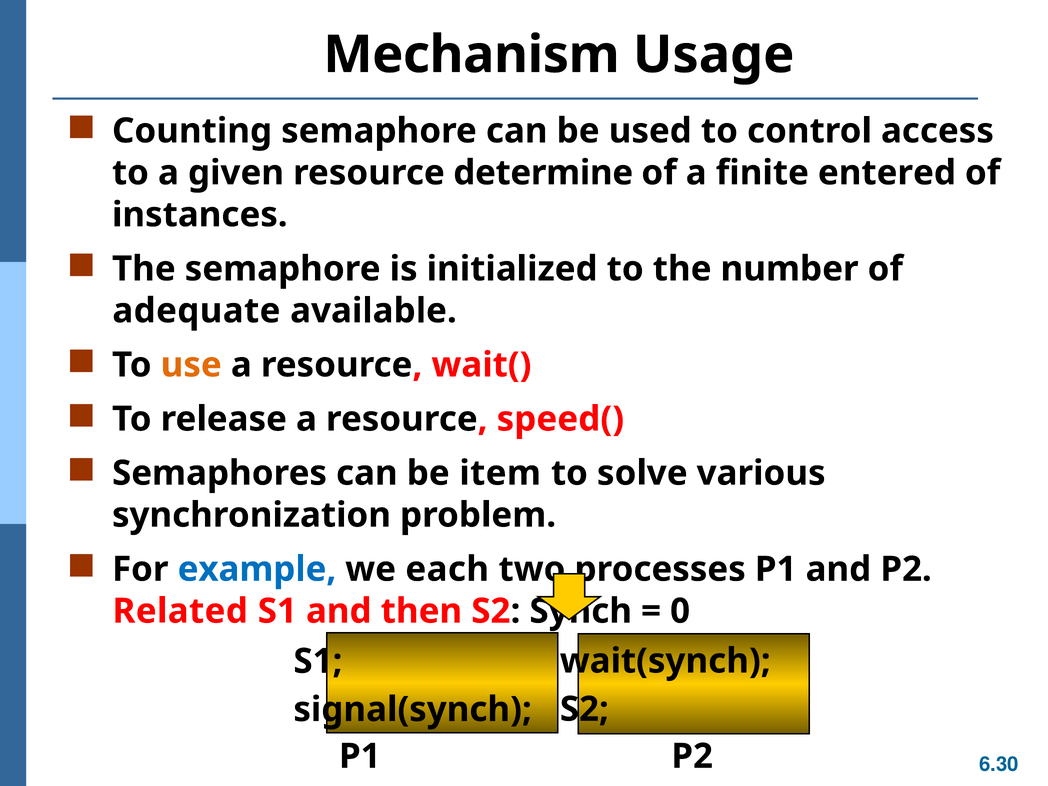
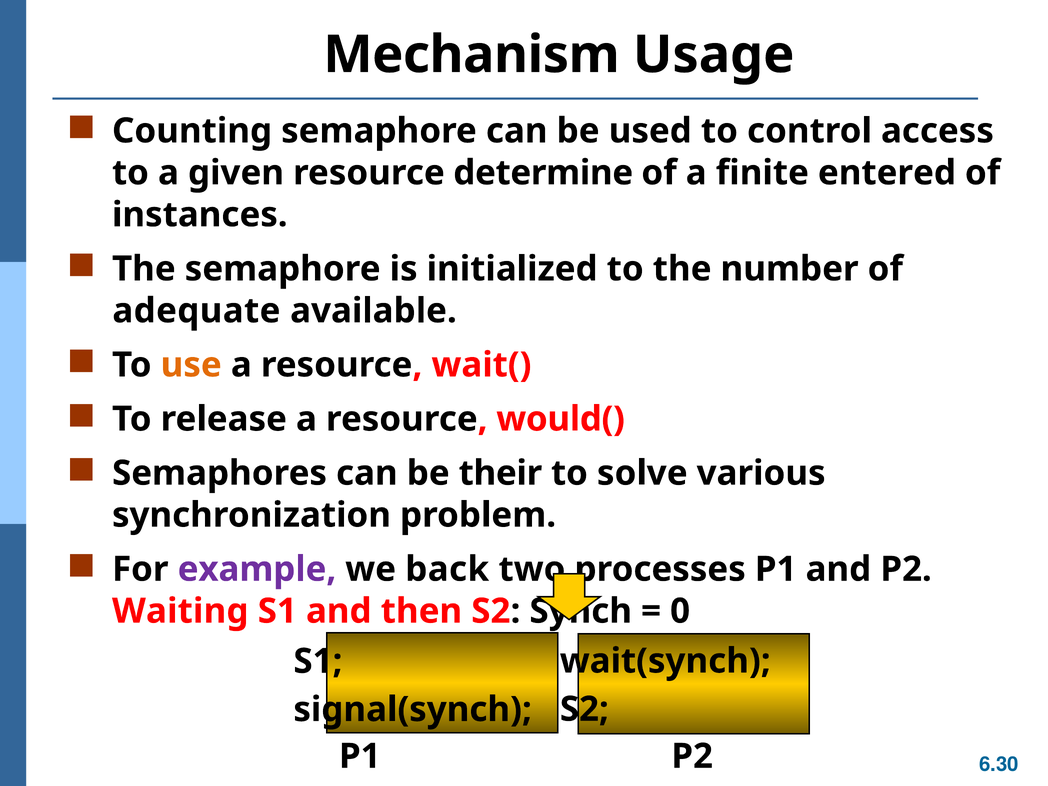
speed(: speed( -> would(
item: item -> their
example colour: blue -> purple
each: each -> back
Related: Related -> Waiting
